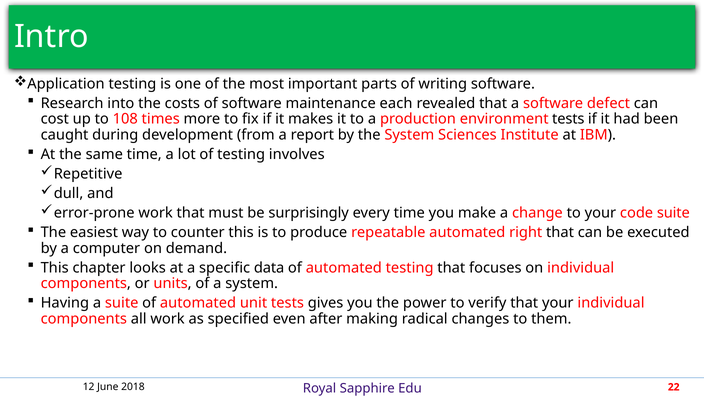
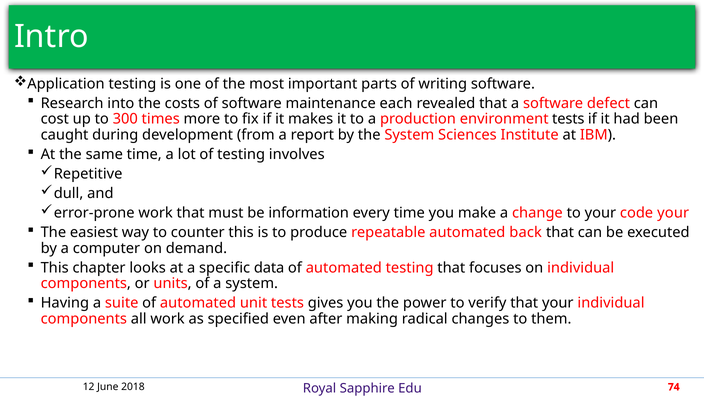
108: 108 -> 300
surprisingly: surprisingly -> information
code suite: suite -> your
right: right -> back
22: 22 -> 74
